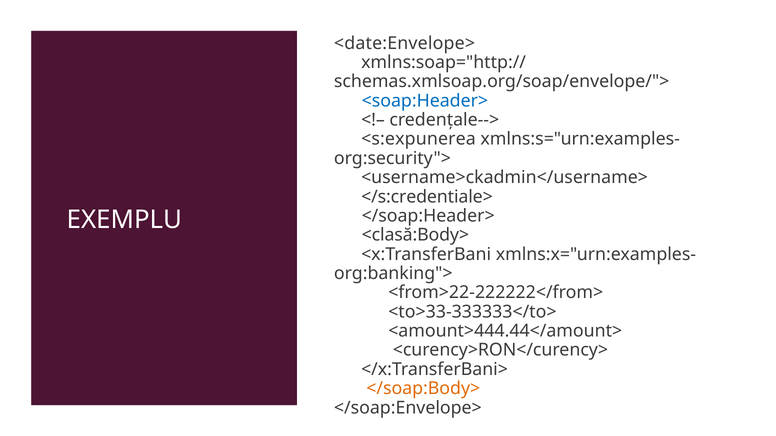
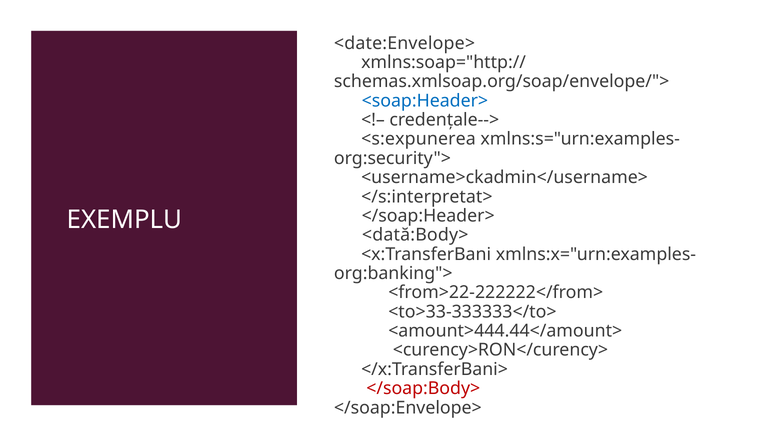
</s:credentiale>: </s:credentiale> -> </s:interpretat>
<clasă:Body>: <clasă:Body> -> <dată:Body>
</soap:Body> colour: orange -> red
